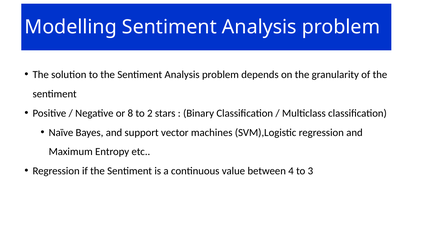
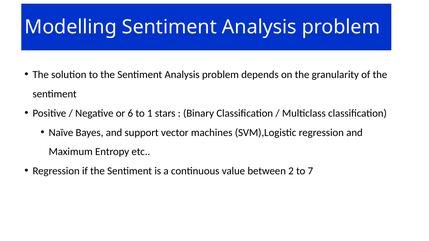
8: 8 -> 6
2: 2 -> 1
4: 4 -> 2
3: 3 -> 7
